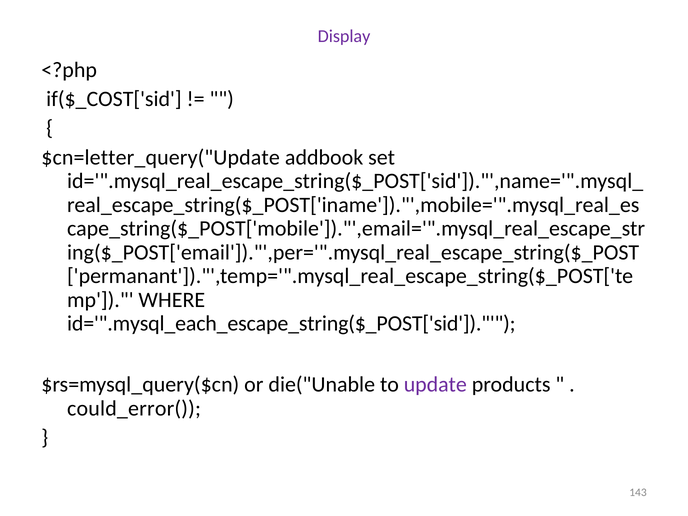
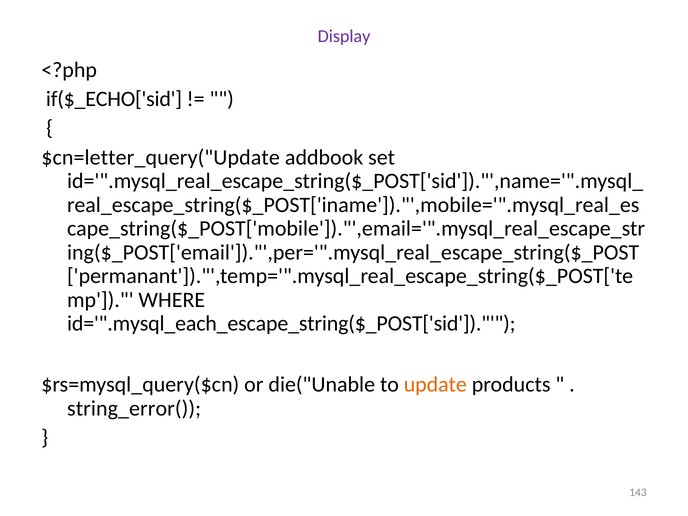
if($_COST['sid: if($_COST['sid -> if($_ECHO['sid
update colour: purple -> orange
could_error(: could_error( -> string_error(
